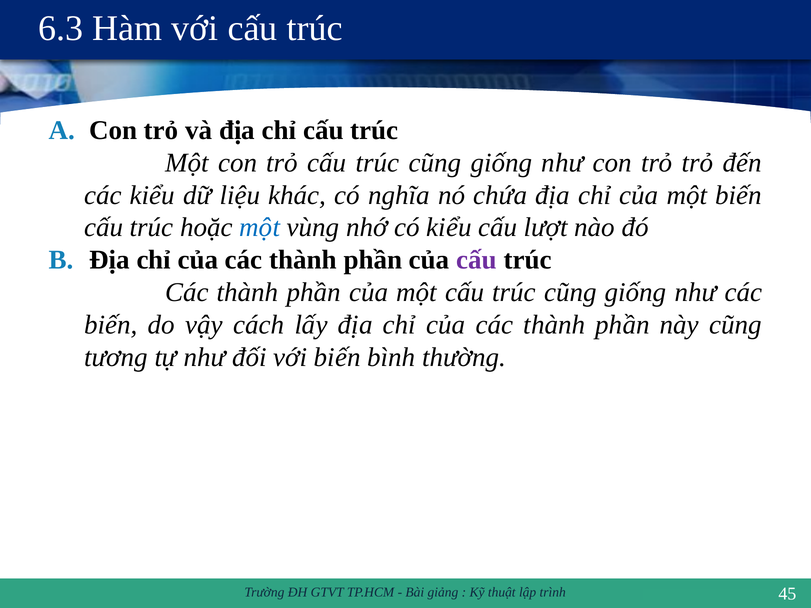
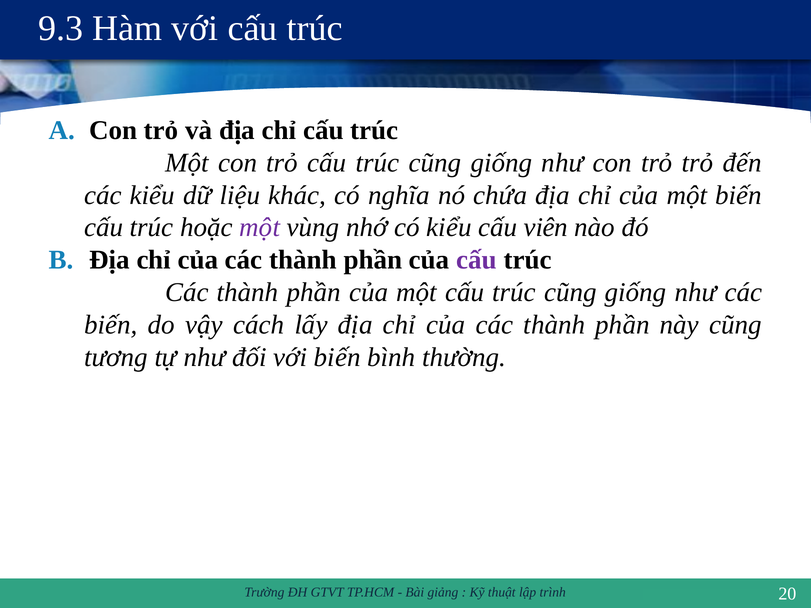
6.3: 6.3 -> 9.3
một at (260, 228) colour: blue -> purple
lượt: lượt -> viên
45: 45 -> 20
